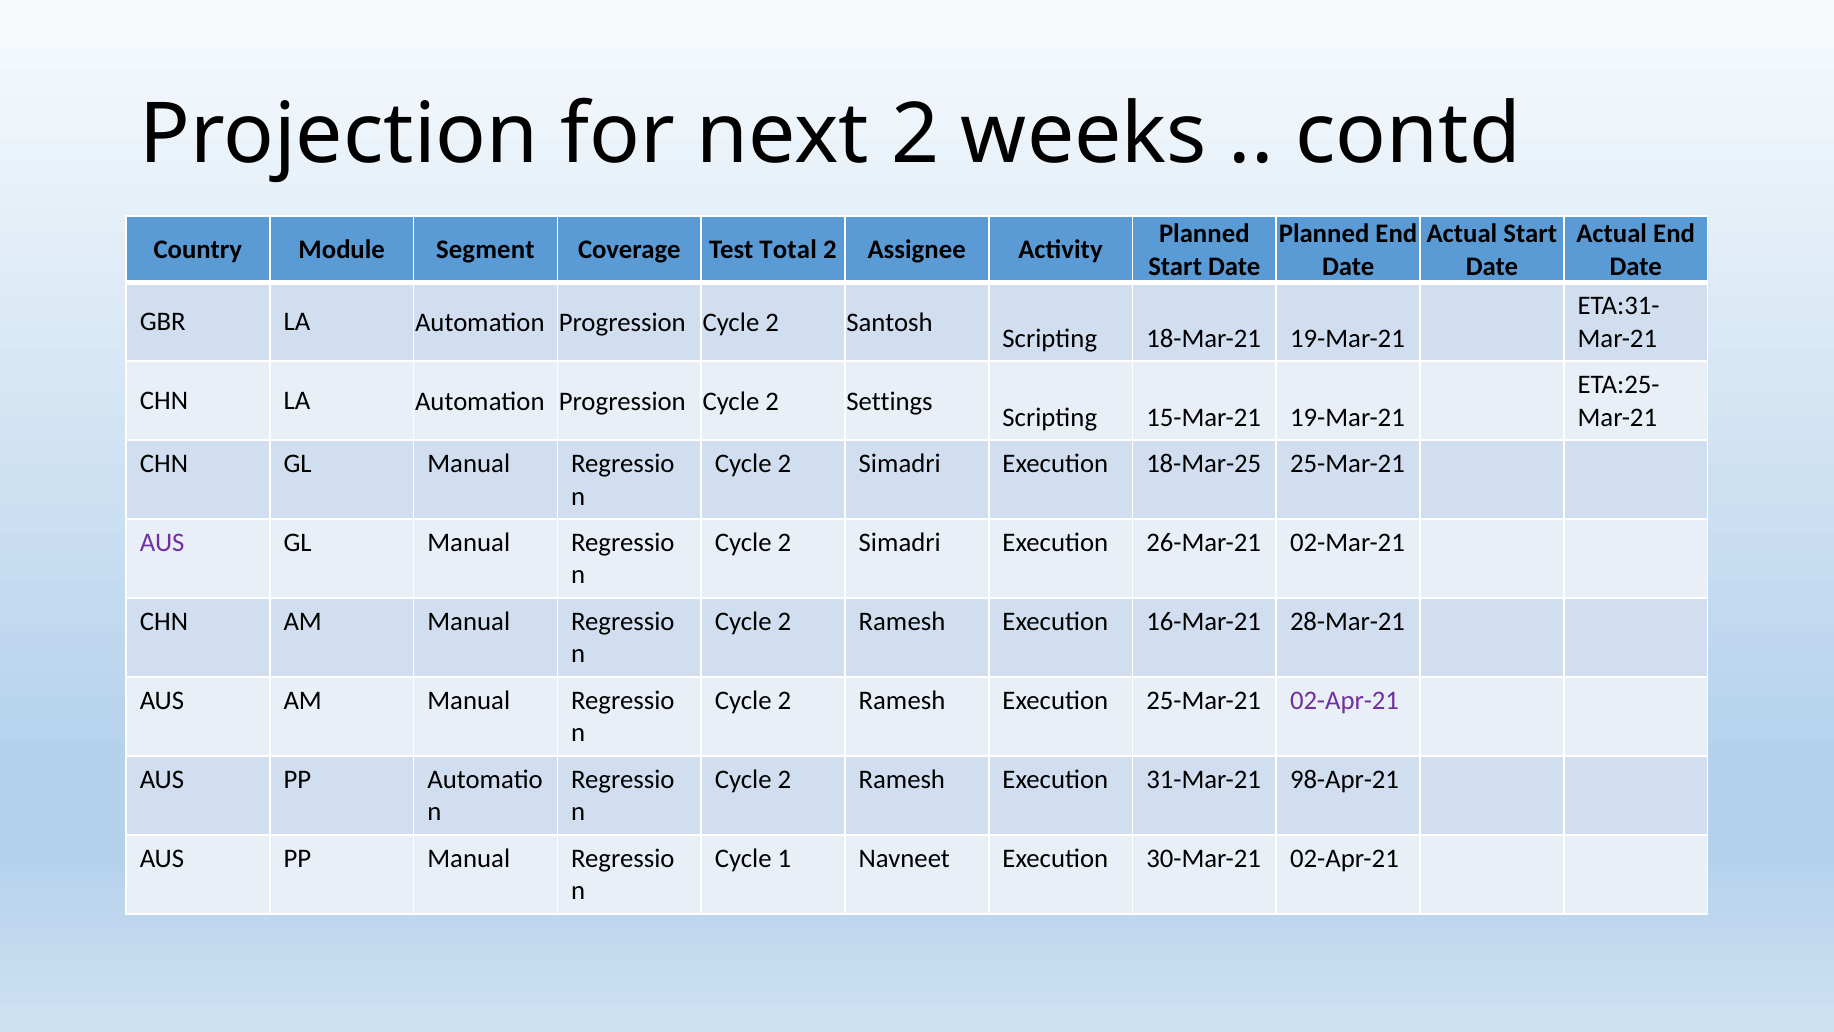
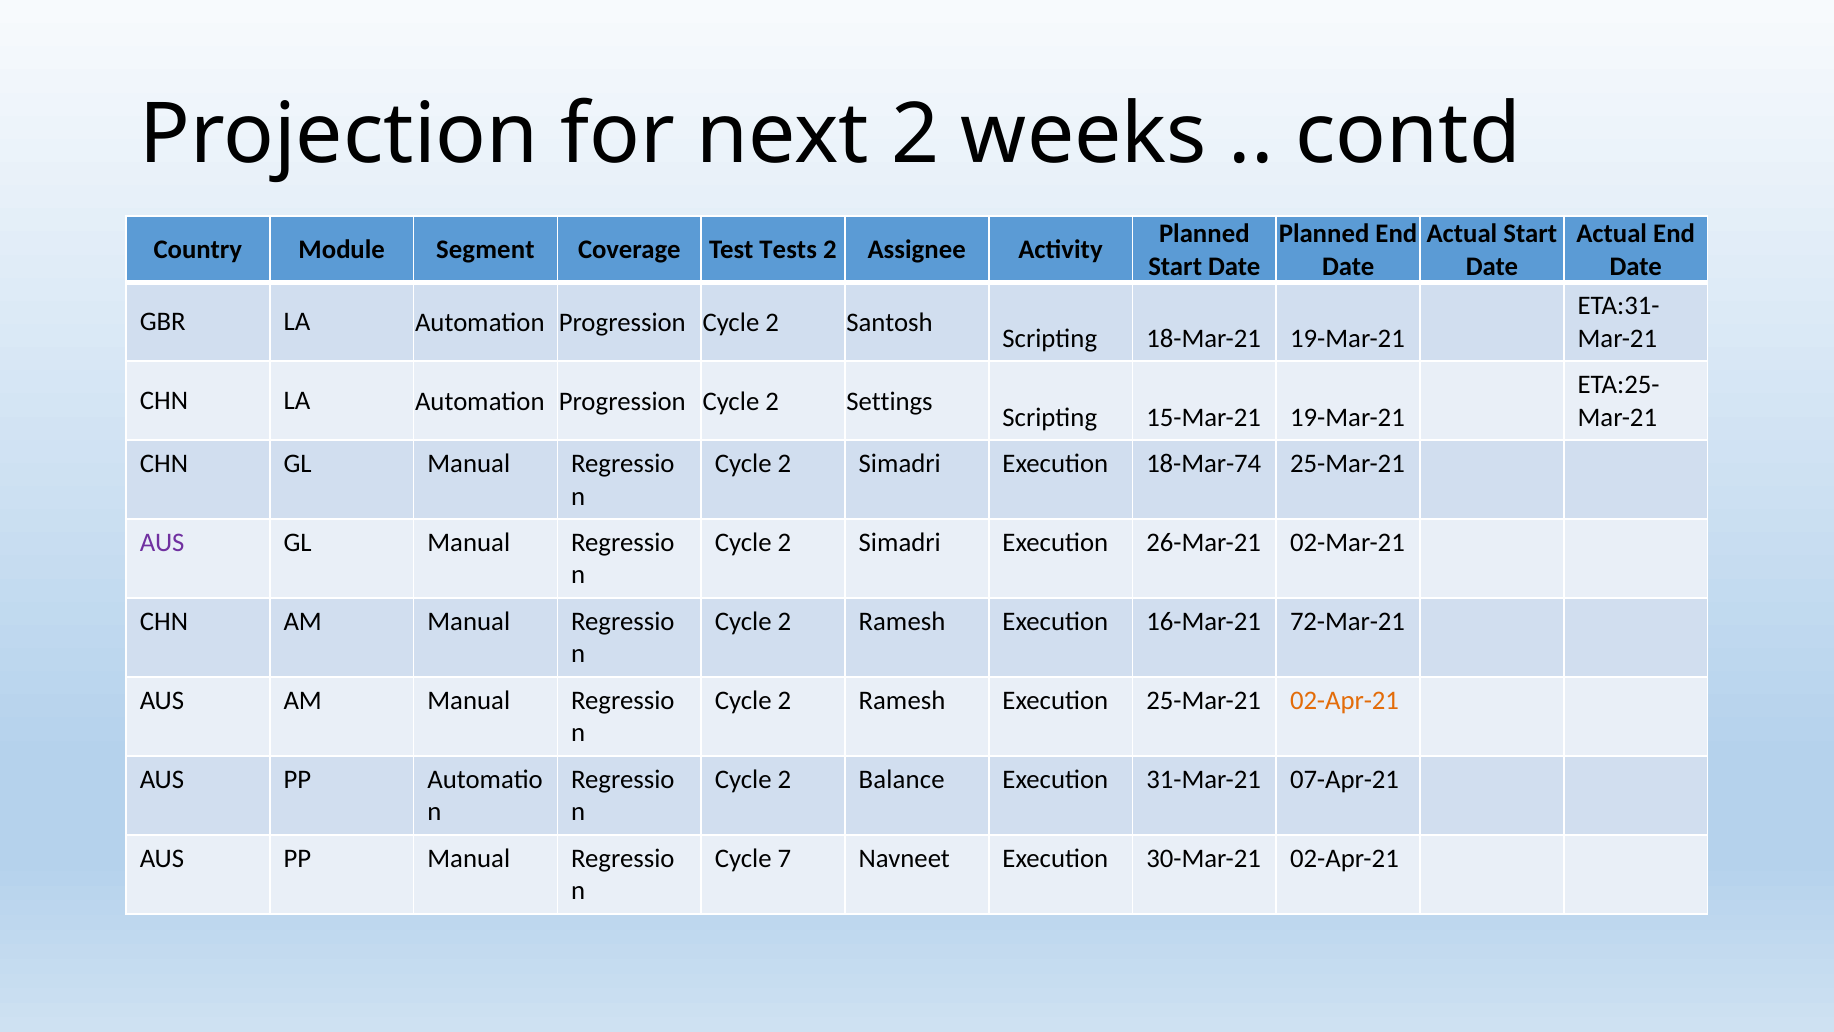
Total: Total -> Tests
18-Mar-25: 18-Mar-25 -> 18-Mar-74
28-Mar-21: 28-Mar-21 -> 72-Mar-21
02-Apr-21 at (1344, 700) colour: purple -> orange
Ramesh at (902, 779): Ramesh -> Balance
98-Apr-21: 98-Apr-21 -> 07-Apr-21
1: 1 -> 7
